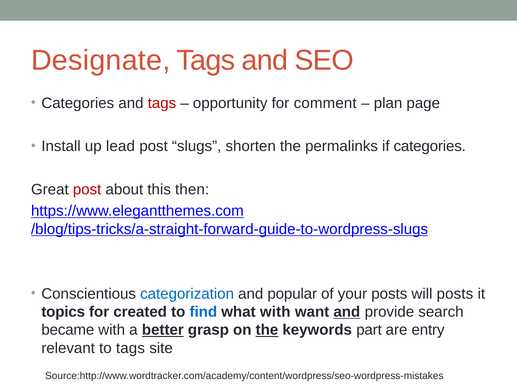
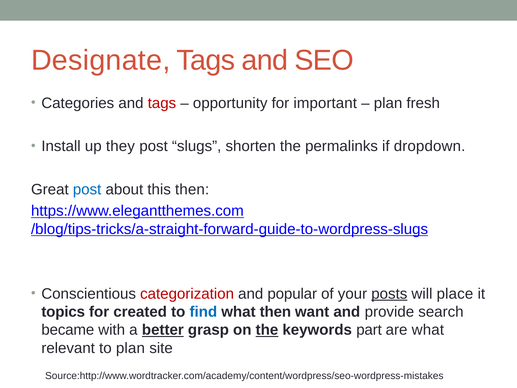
comment: comment -> important
page: page -> fresh
lead: lead -> they
if categories: categories -> dropdown
post at (87, 189) colour: red -> blue
categorization colour: blue -> red
posts at (389, 294) underline: none -> present
will posts: posts -> place
what with: with -> then
and at (347, 312) underline: present -> none
are entry: entry -> what
to tags: tags -> plan
